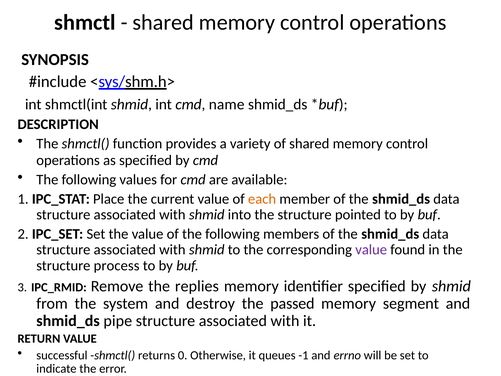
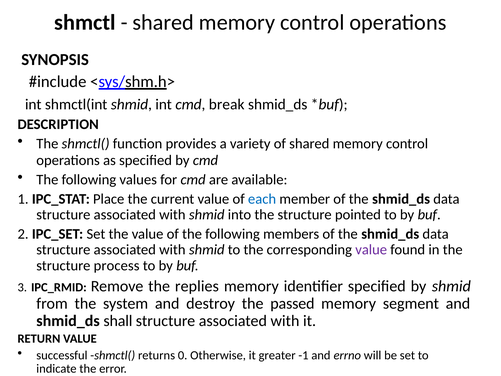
name: name -> break
each colour: orange -> blue
pipe: pipe -> shall
queues: queues -> greater
